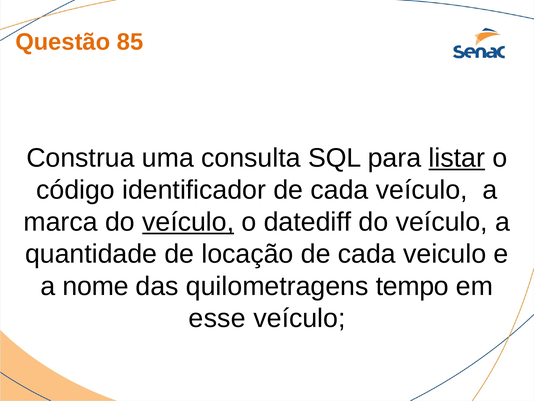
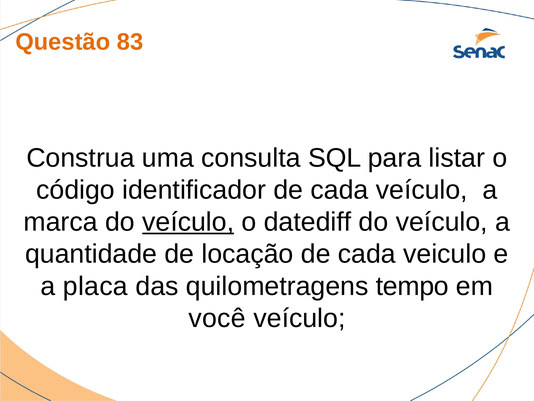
85: 85 -> 83
listar underline: present -> none
nome: nome -> placa
esse: esse -> você
